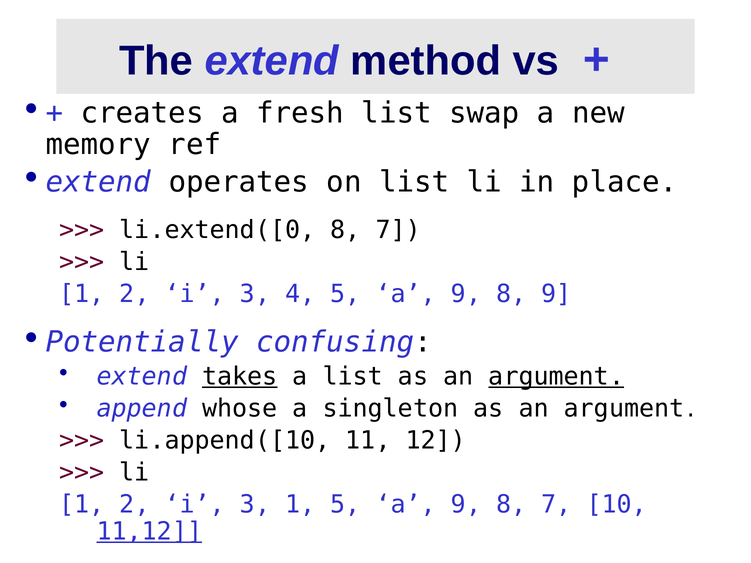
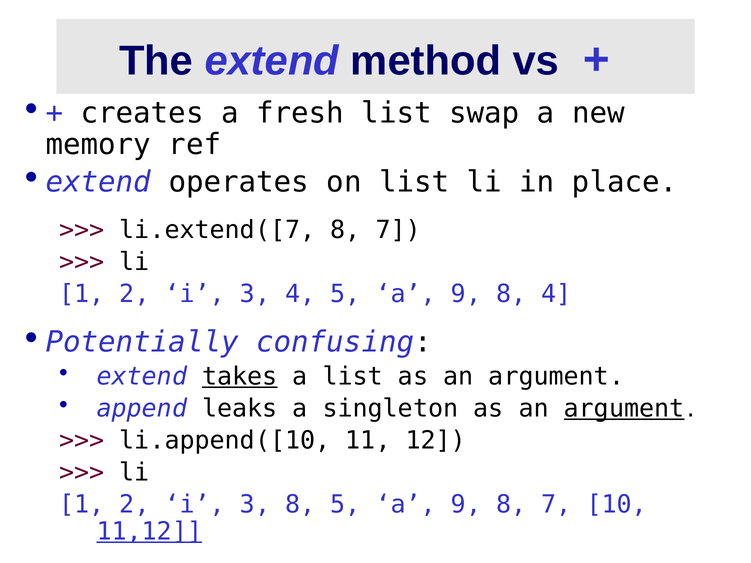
li.extend([0: li.extend([0 -> li.extend([7
8 9: 9 -> 4
argument at (556, 377) underline: present -> none
whose: whose -> leaks
argument at (624, 409) underline: none -> present
3 1: 1 -> 8
